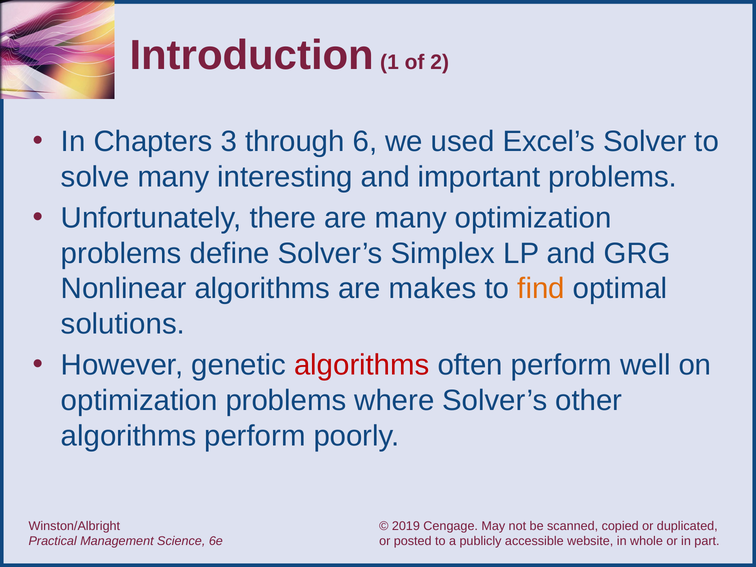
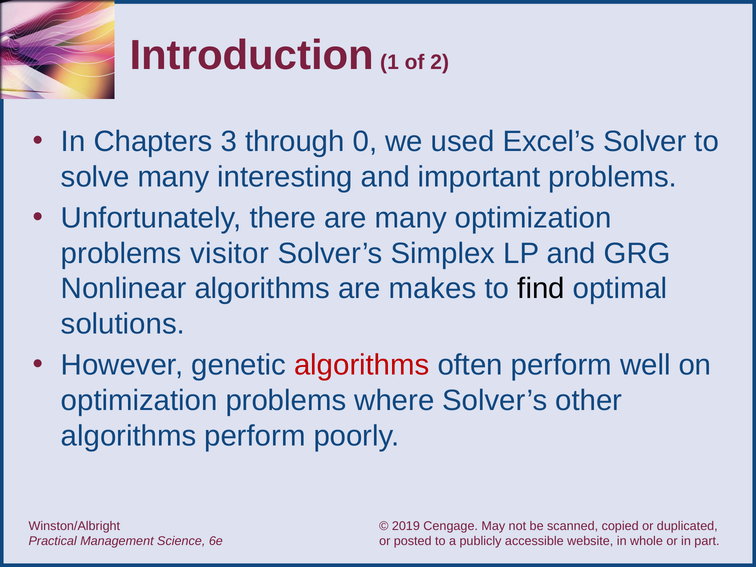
6: 6 -> 0
define: define -> visitor
find colour: orange -> black
